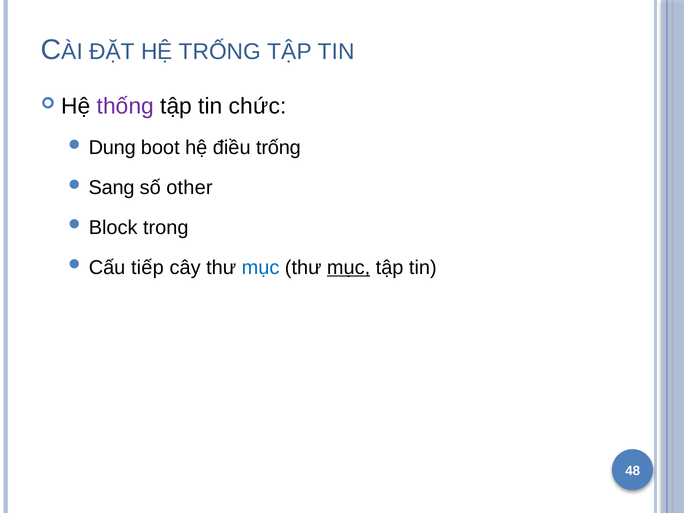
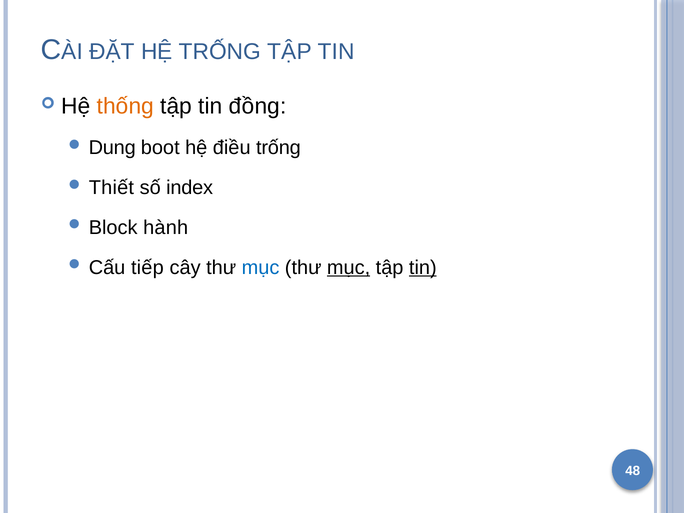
thống colour: purple -> orange
chức: chức -> đồng
Sang: Sang -> Thiết
other: other -> index
trong: trong -> hành
tin at (423, 267) underline: none -> present
